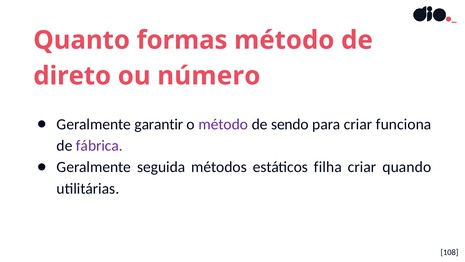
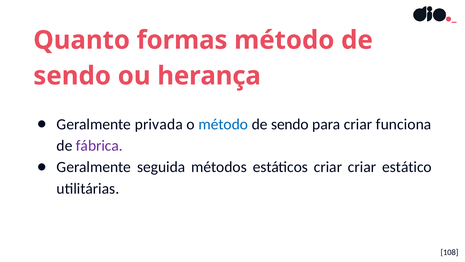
direto at (72, 76): direto -> sendo
número: número -> herança
garantir: garantir -> privada
método at (223, 124) colour: purple -> blue
estáticos filha: filha -> criar
quando: quando -> estático
